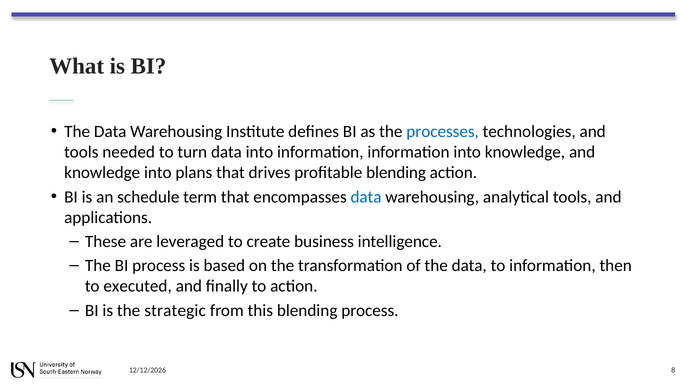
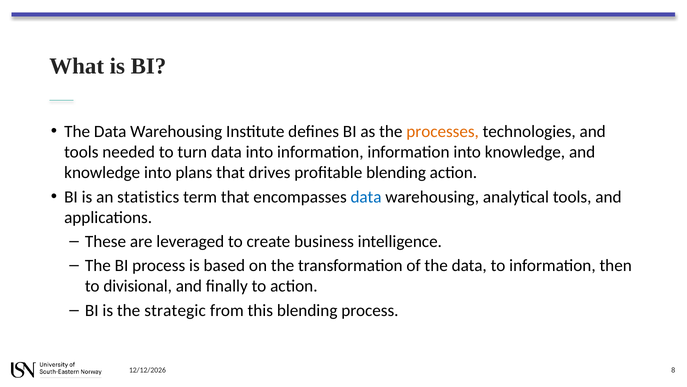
processes colour: blue -> orange
schedule: schedule -> statistics
executed: executed -> divisional
